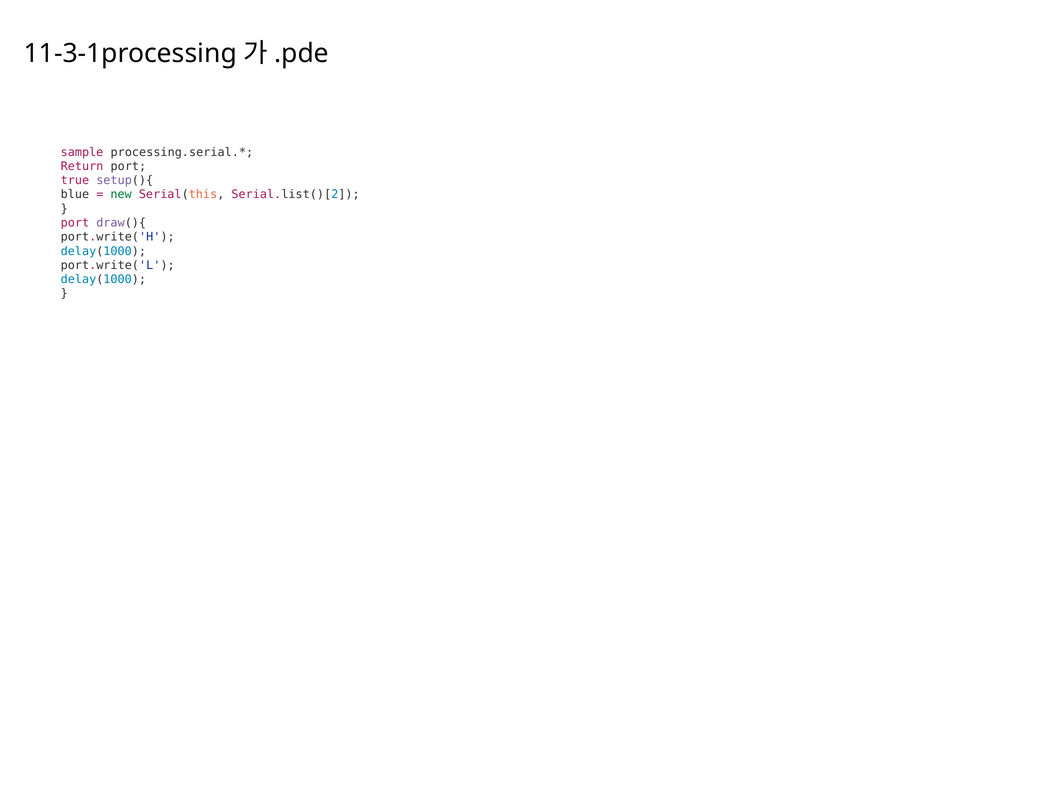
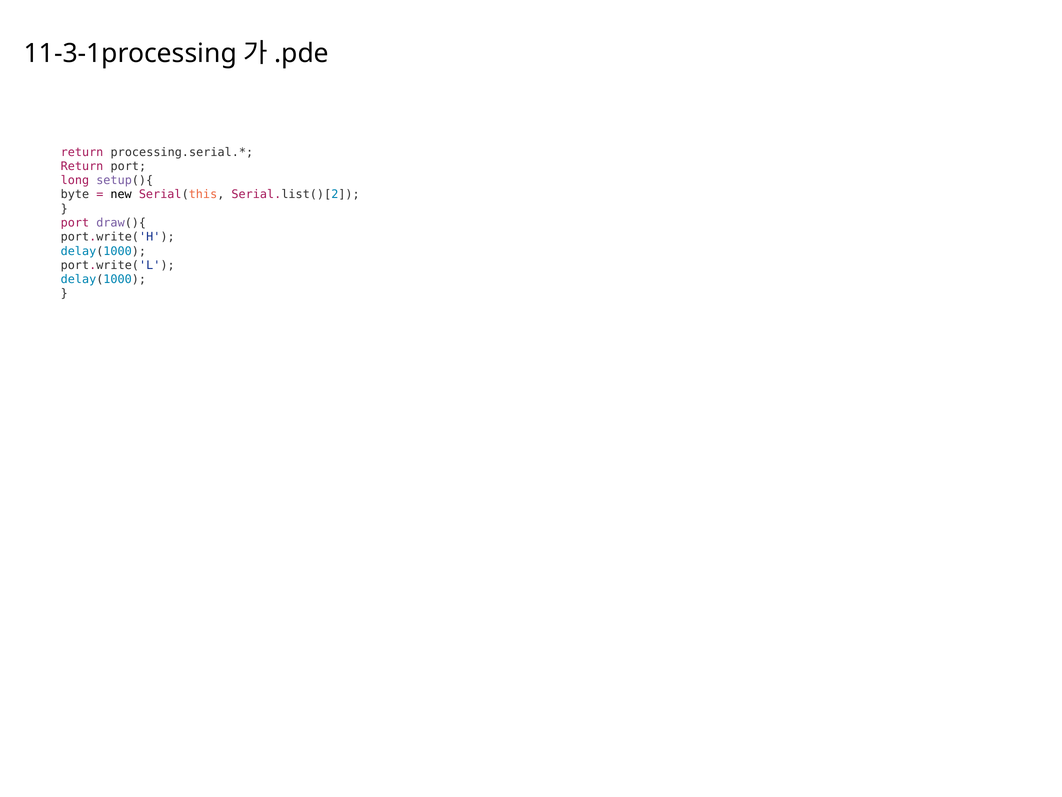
sample at (82, 152): sample -> return
true: true -> long
blue: blue -> byte
new colour: green -> black
